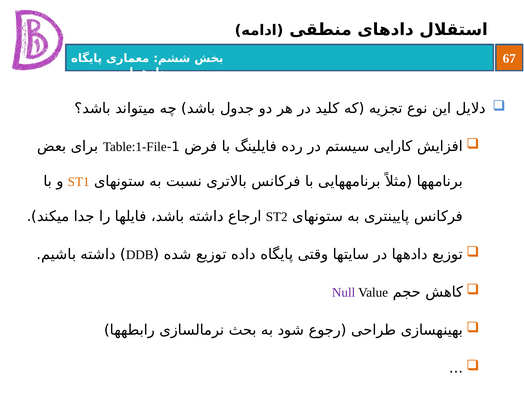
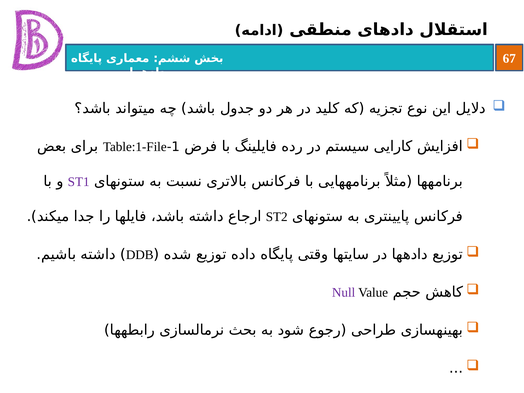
ST1 colour: orange -> purple
